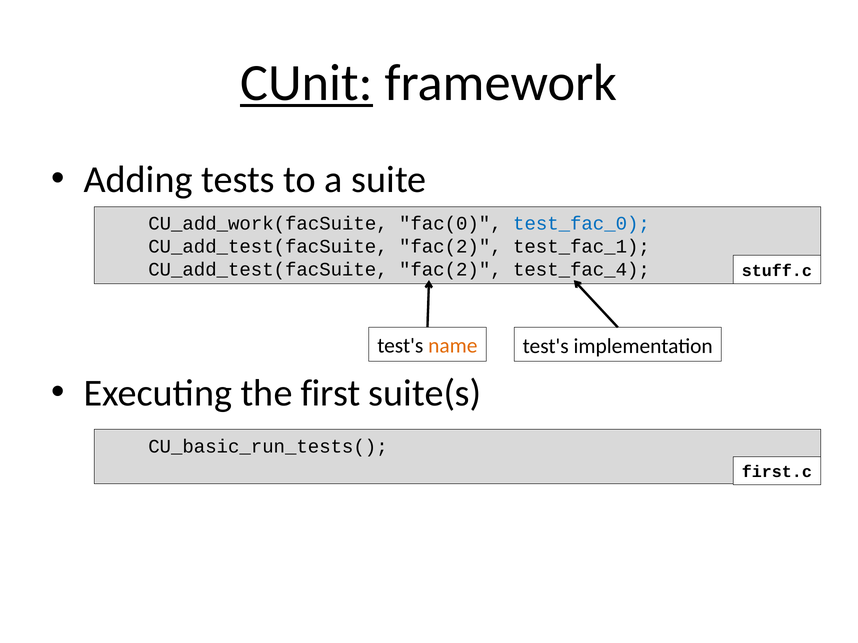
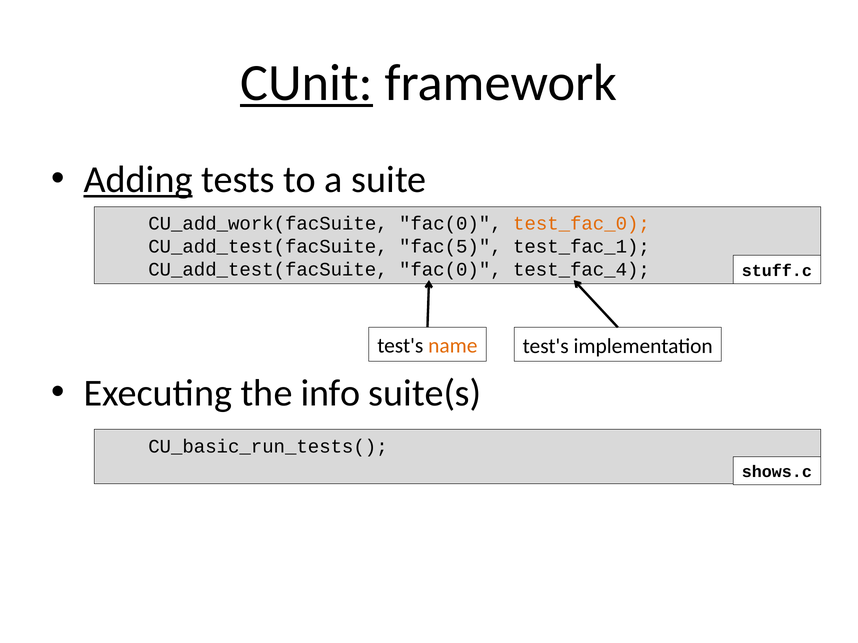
Adding underline: none -> present
test_fac_0 colour: blue -> orange
fac(2 at (450, 247): fac(2 -> fac(5
fac(2 at (450, 270): fac(2 -> fac(0
first: first -> info
first.c: first.c -> shows.c
